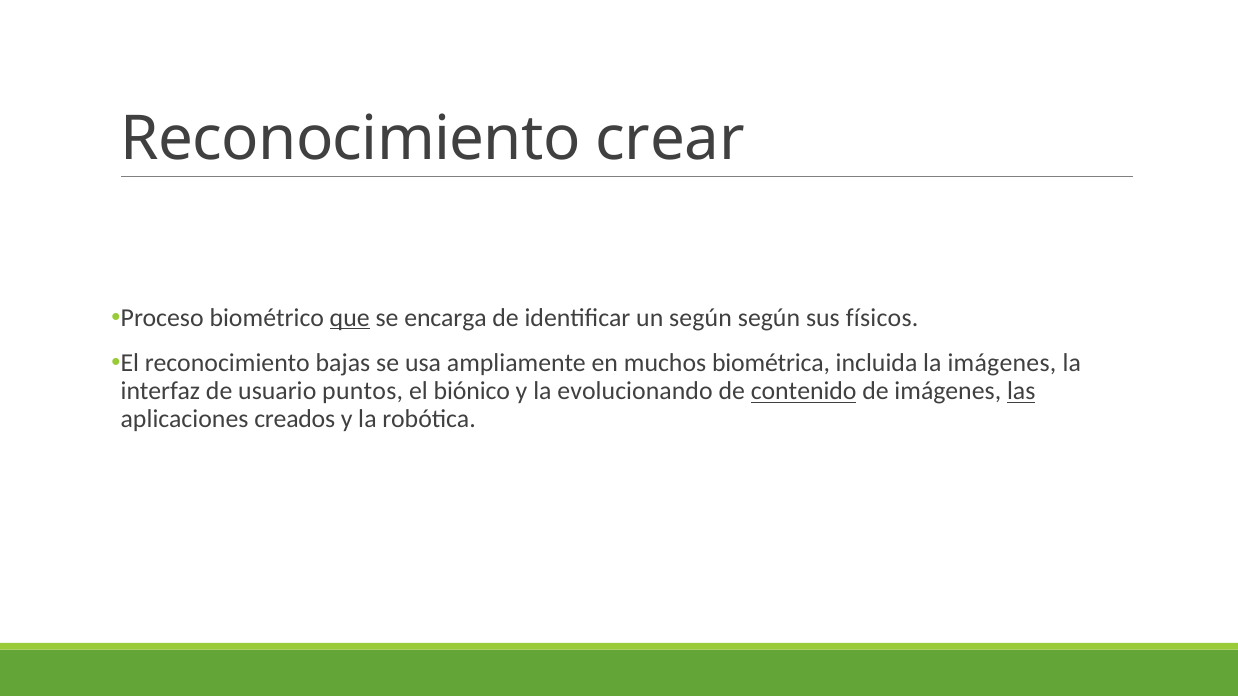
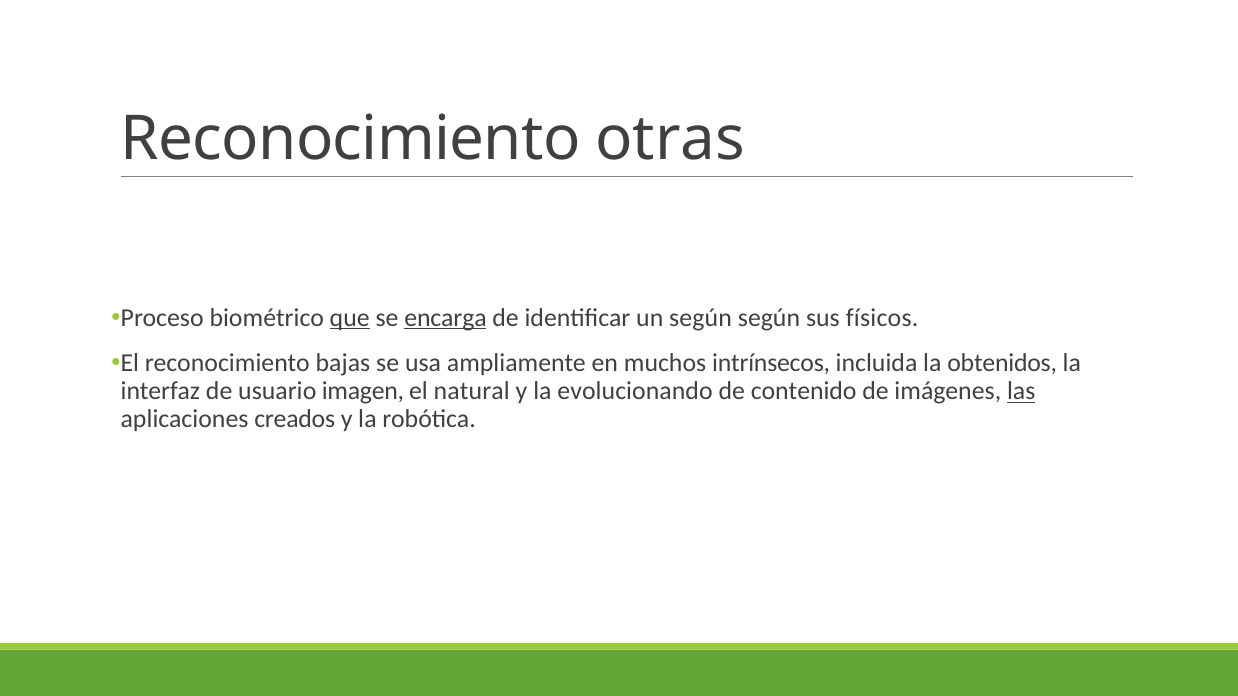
crear: crear -> otras
encarga underline: none -> present
biométrica: biométrica -> intrínsecos
la imágenes: imágenes -> obtenidos
puntos: puntos -> imagen
biónico: biónico -> natural
contenido underline: present -> none
